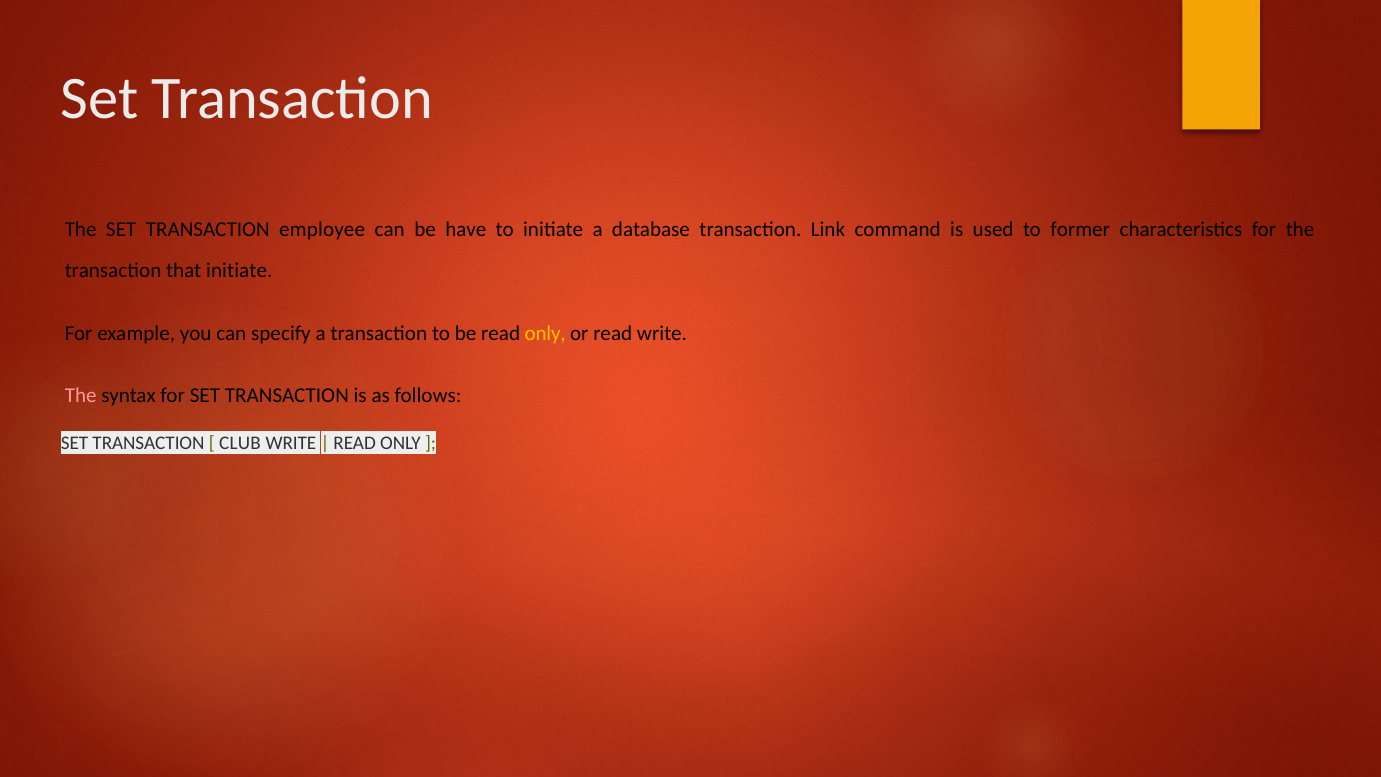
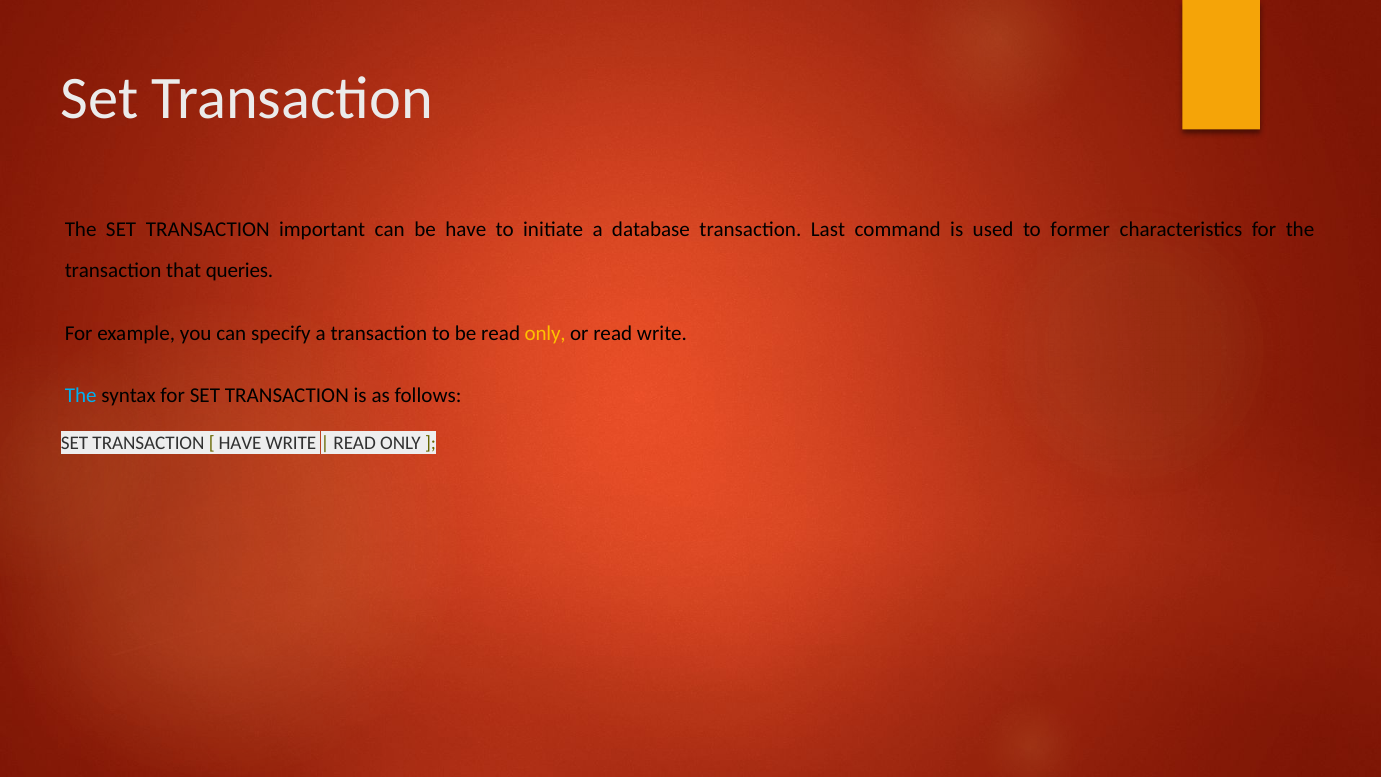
employee: employee -> important
Link: Link -> Last
that initiate: initiate -> queries
The at (81, 395) colour: pink -> light blue
CLUB at (240, 443): CLUB -> HAVE
